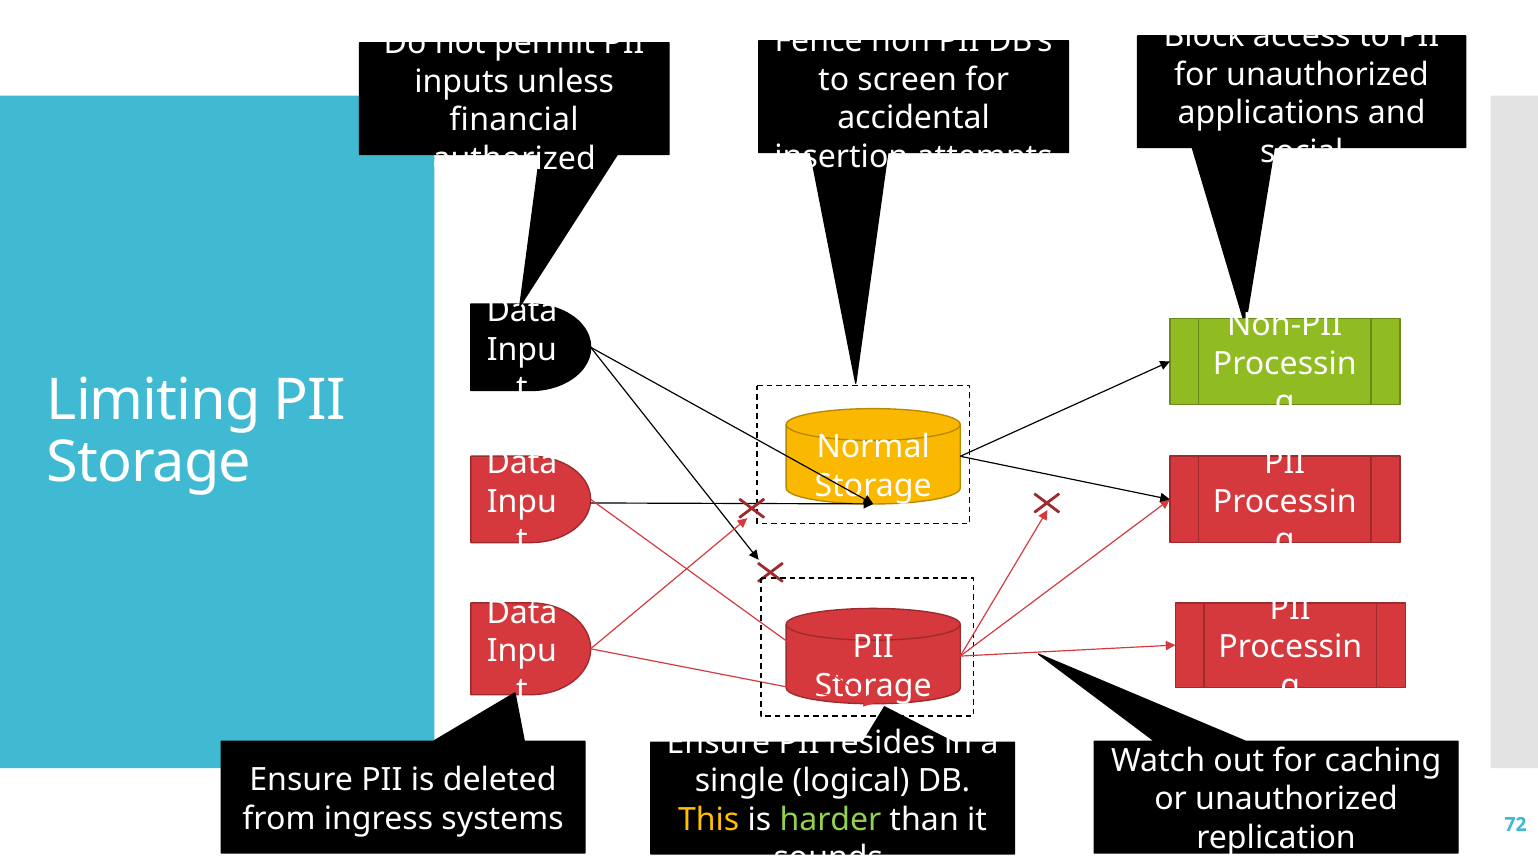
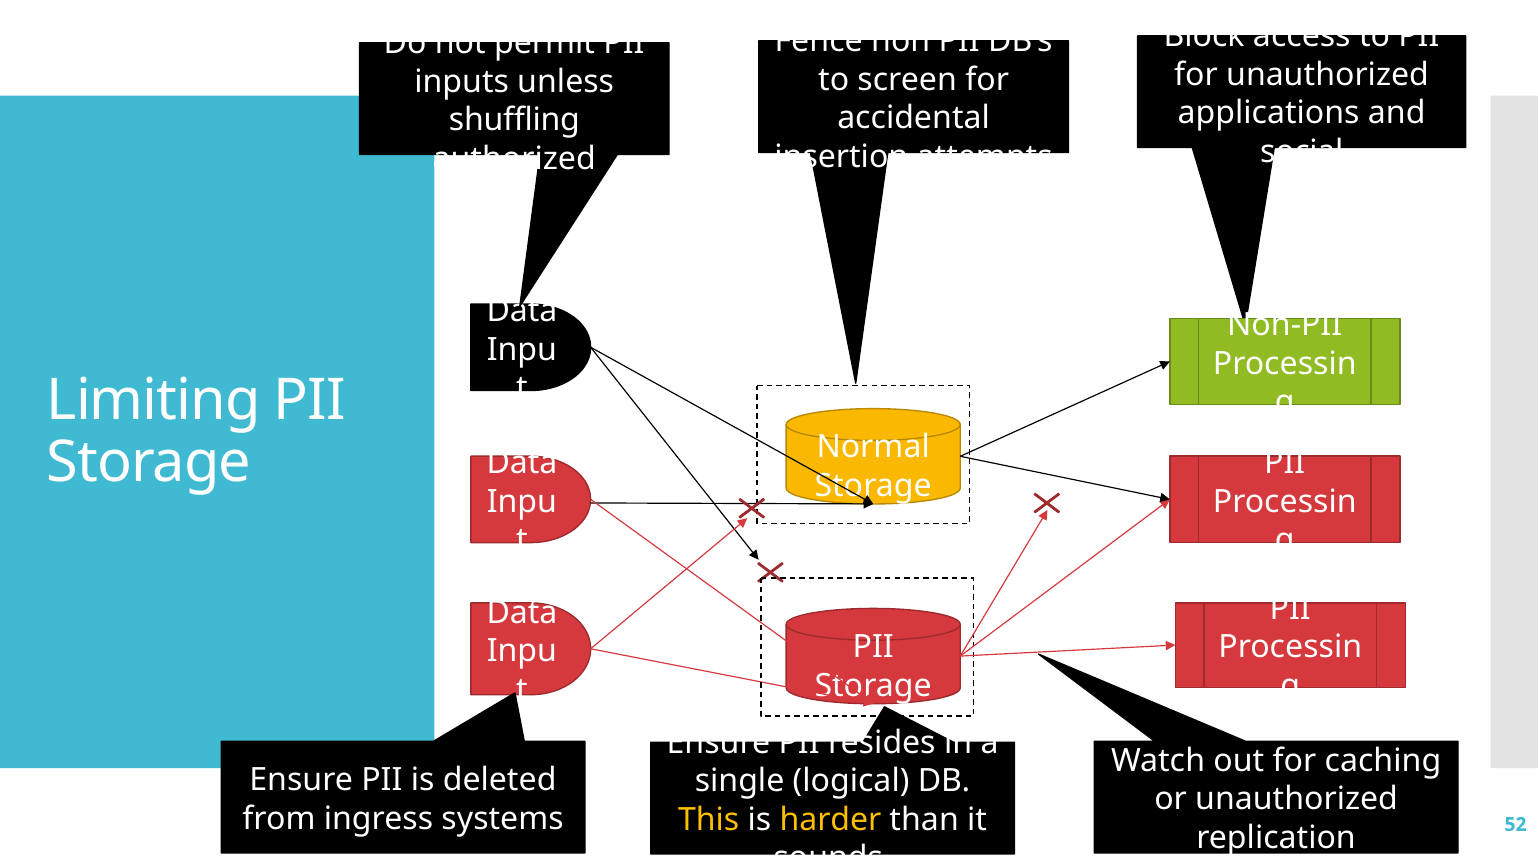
financial: financial -> shuffling
harder colour: light green -> yellow
72: 72 -> 52
